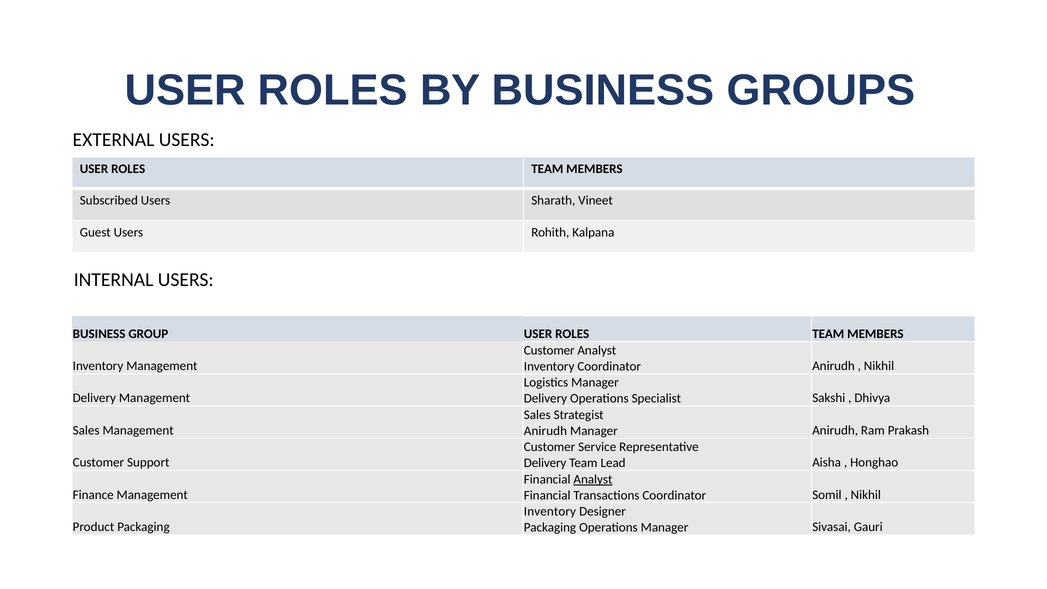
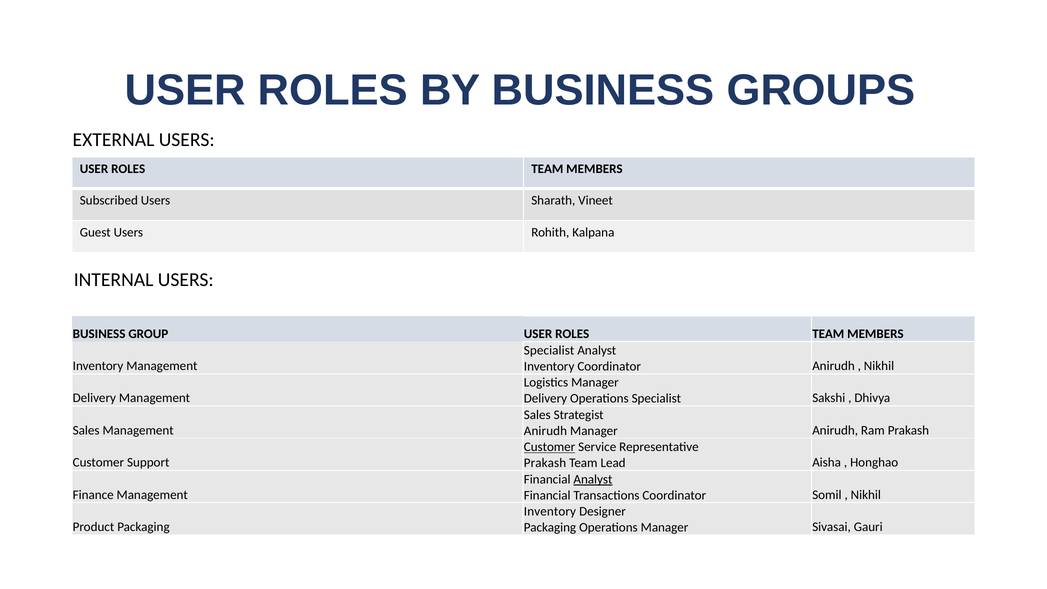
Customer at (549, 350): Customer -> Specialist
Customer at (550, 447) underline: none -> present
Delivery at (545, 463): Delivery -> Prakash
